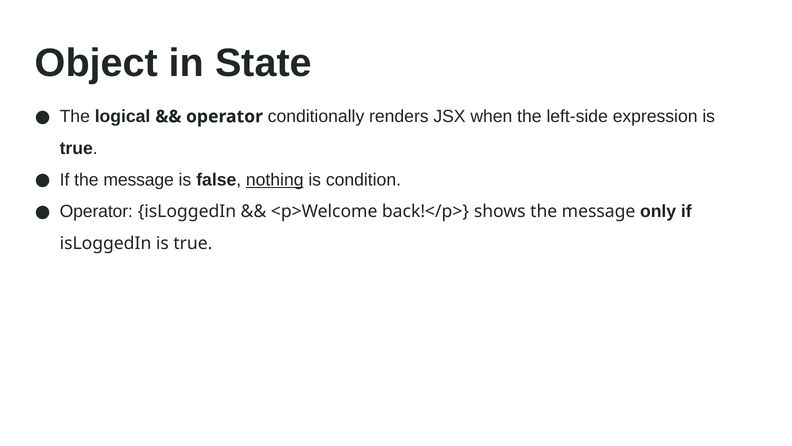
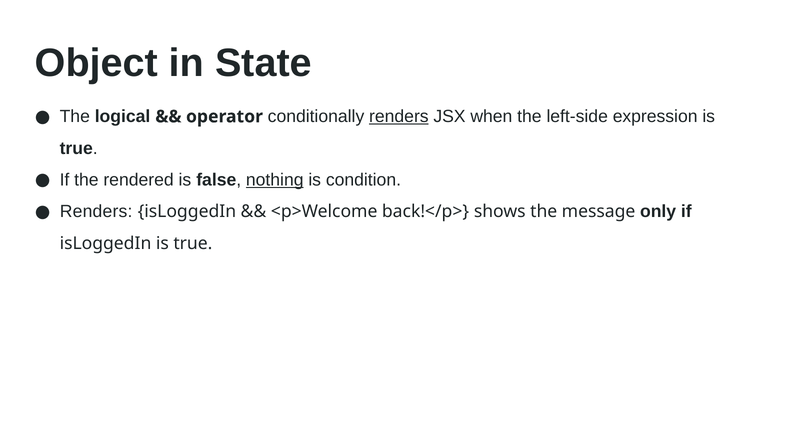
renders at (399, 116) underline: none -> present
If the message: message -> rendered
Operator at (96, 211): Operator -> Renders
